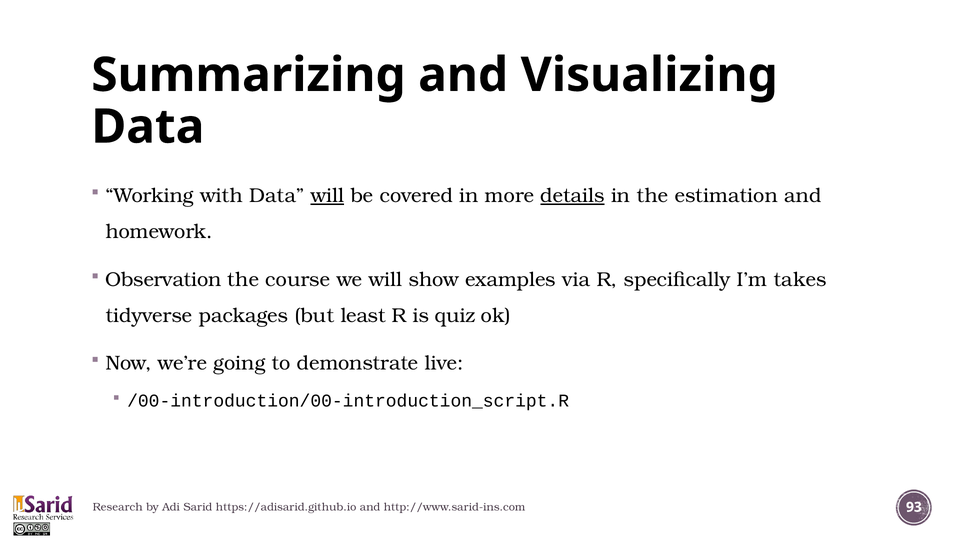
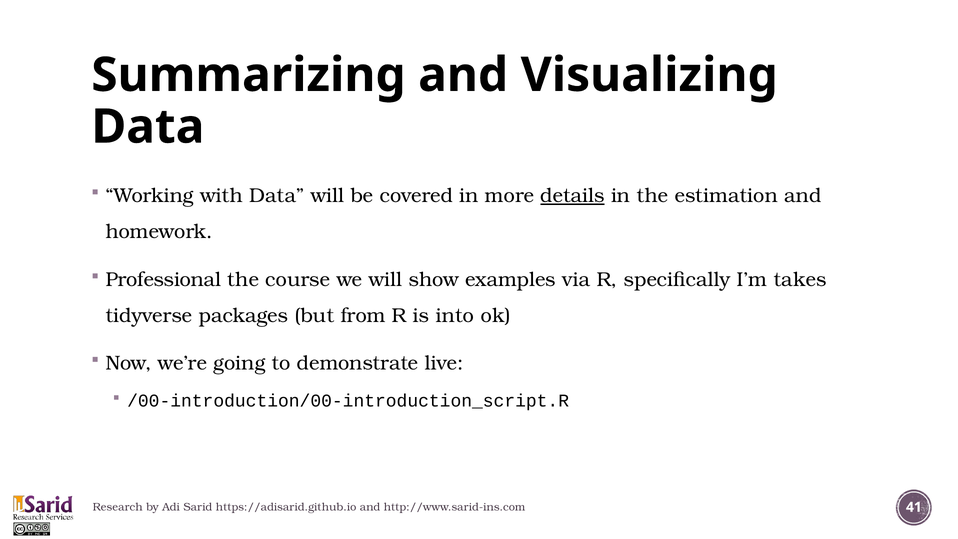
will at (327, 196) underline: present -> none
Observation: Observation -> Professional
least: least -> from
quiz: quiz -> into
93: 93 -> 41
